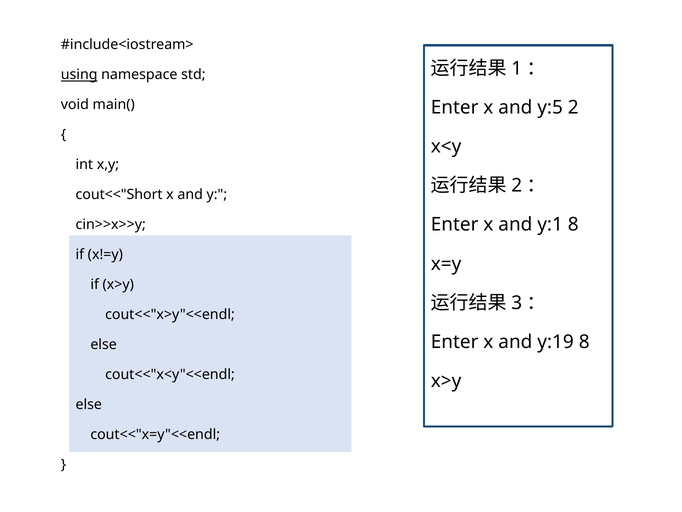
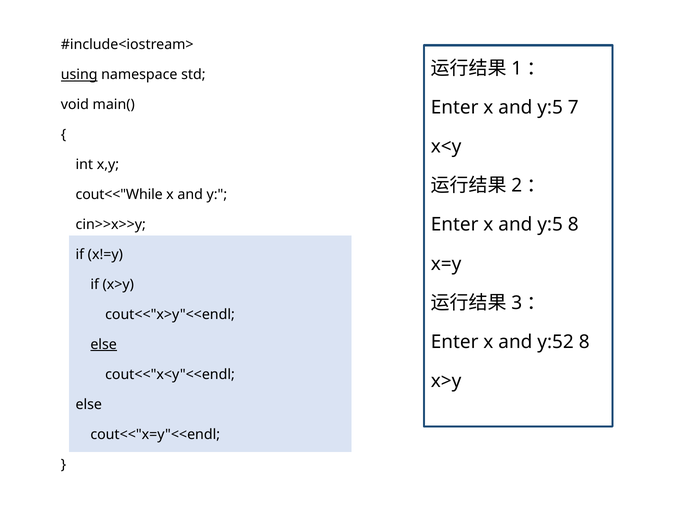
y:5 2: 2 -> 7
cout<<"Short: cout<<"Short -> cout<<"While
y:1 at (550, 224): y:1 -> y:5
y:19: y:19 -> y:52
else at (104, 344) underline: none -> present
